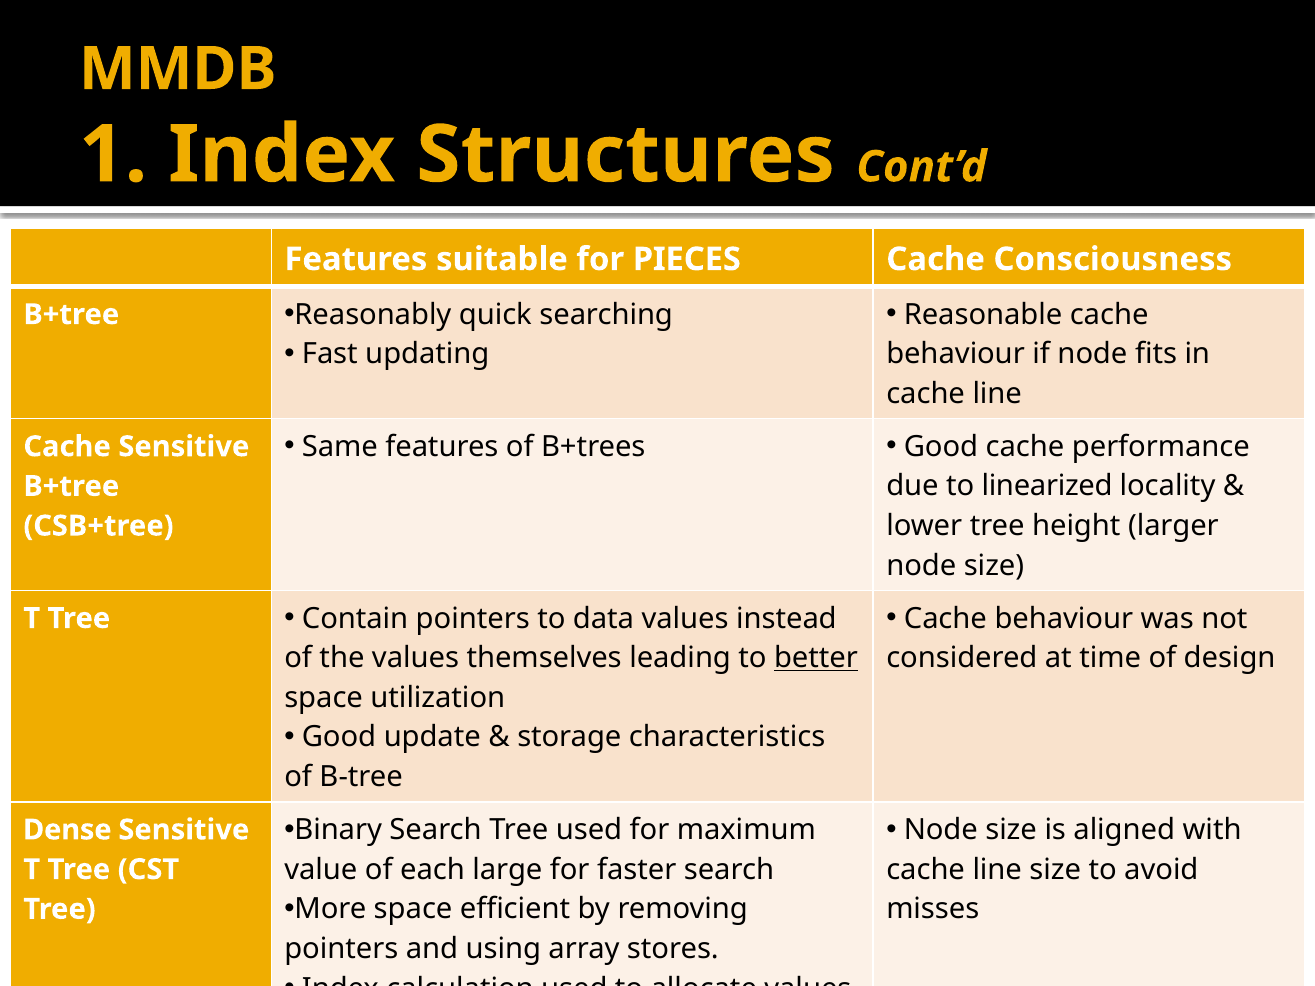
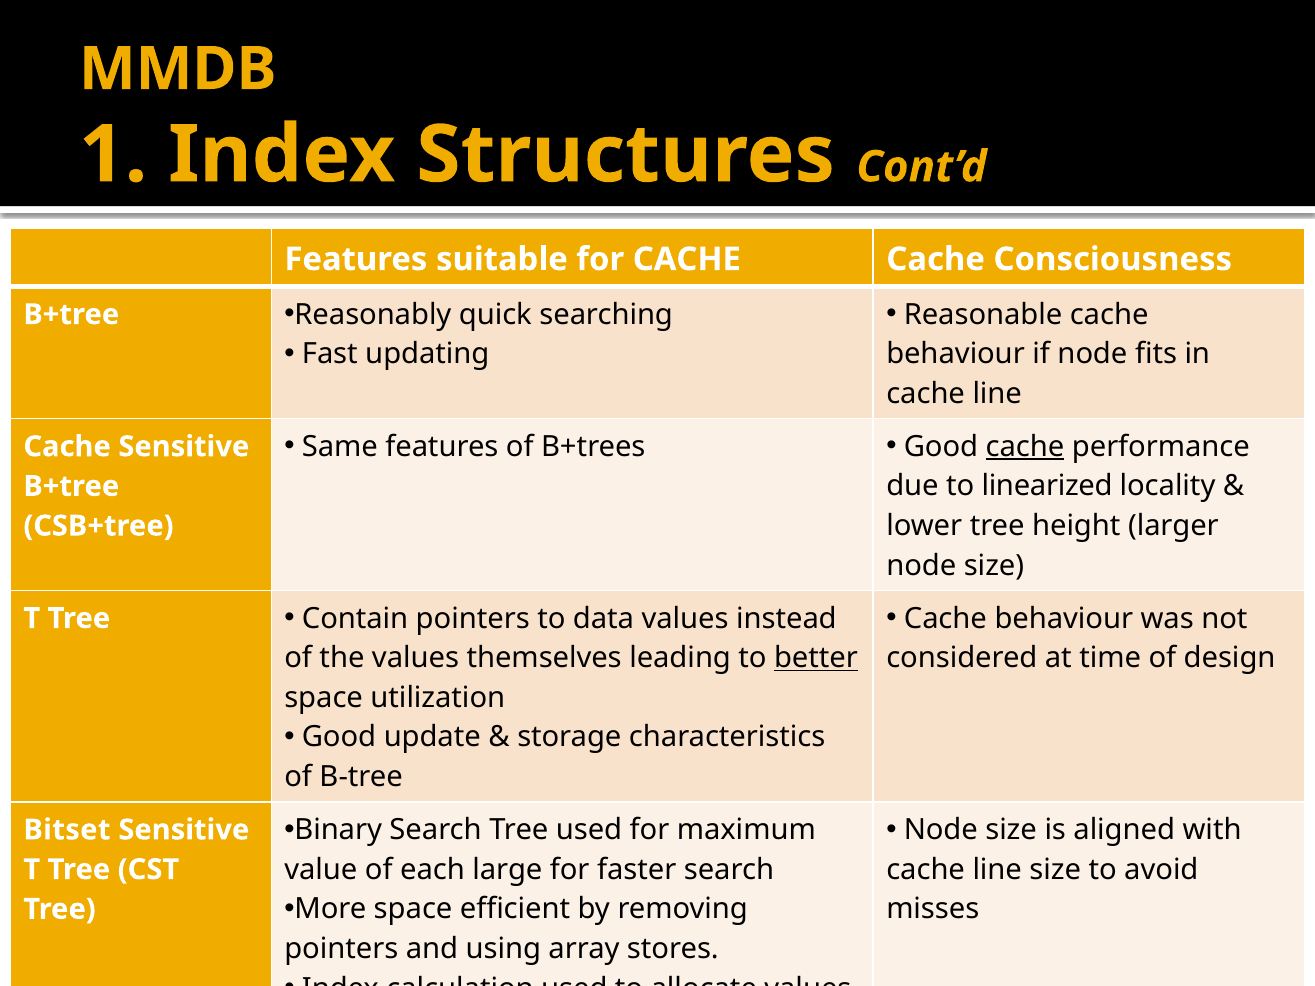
for PIECES: PIECES -> CACHE
cache at (1025, 447) underline: none -> present
Dense: Dense -> Bitset
